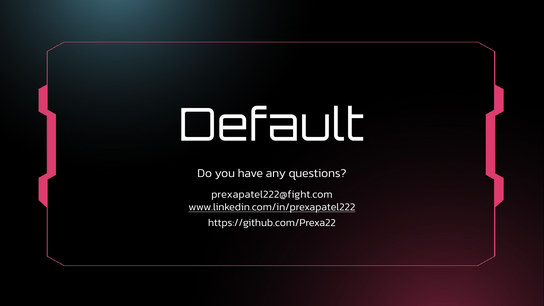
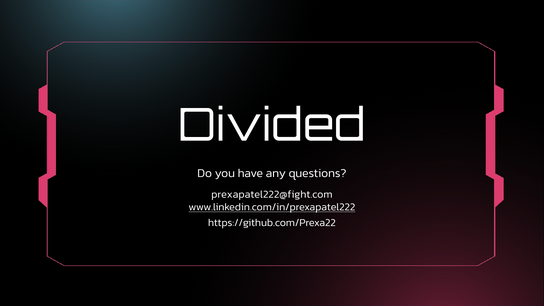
Default: Default -> Divided
